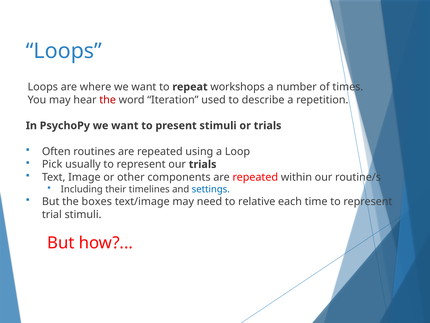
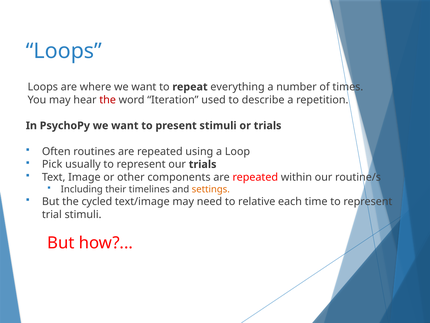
workshops: workshops -> everything
settings colour: blue -> orange
boxes: boxes -> cycled
